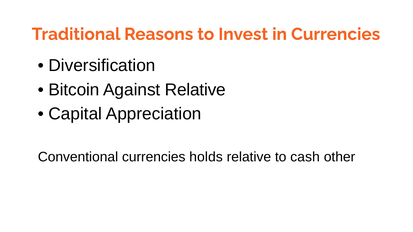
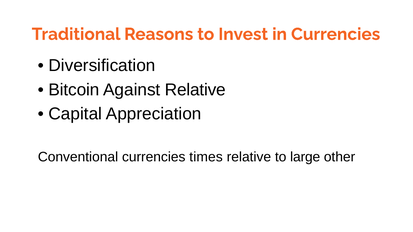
holds: holds -> times
cash: cash -> large
